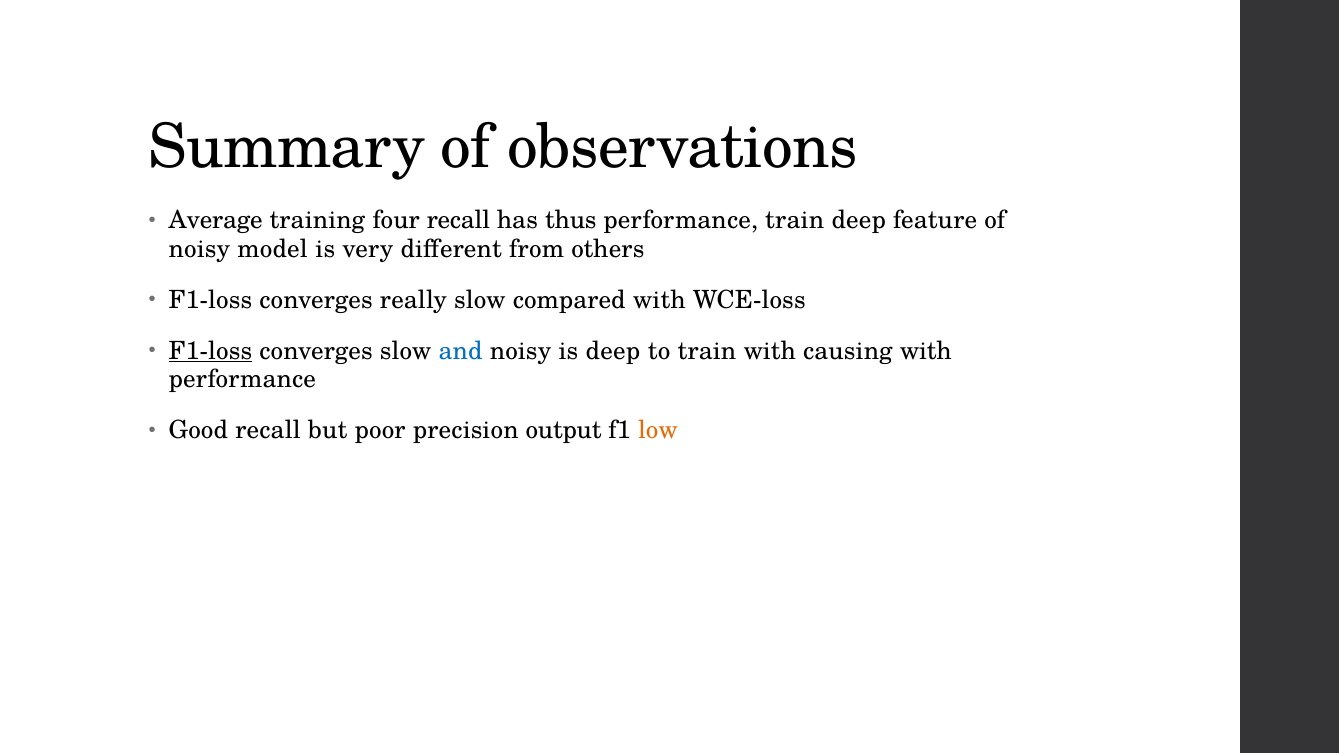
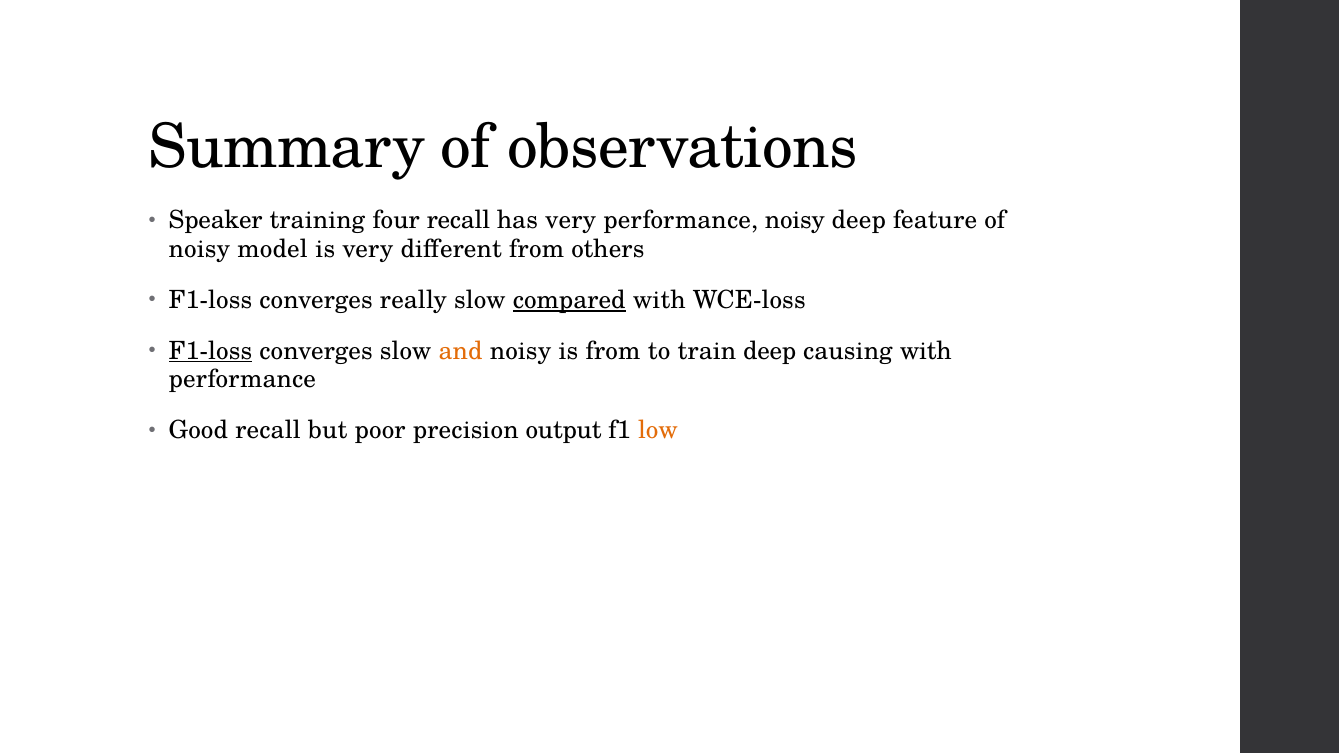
Average: Average -> Speaker
has thus: thus -> very
performance train: train -> noisy
compared underline: none -> present
and colour: blue -> orange
is deep: deep -> from
train with: with -> deep
